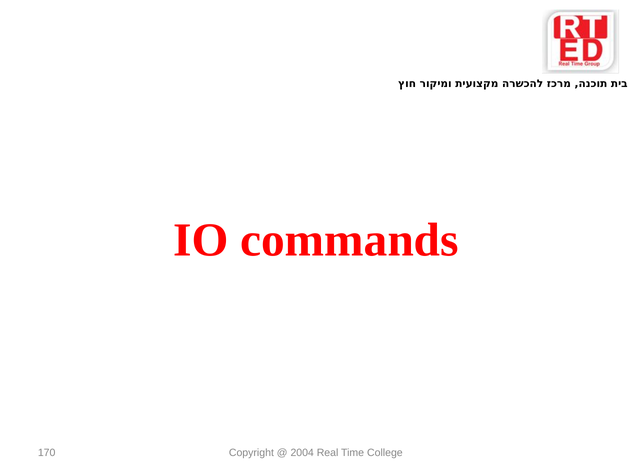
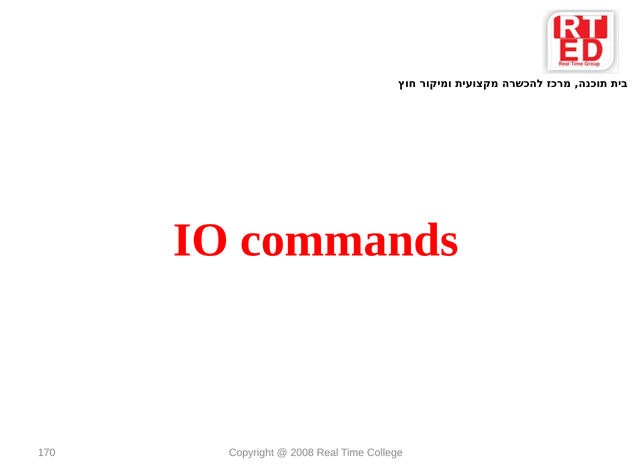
2004: 2004 -> 2008
